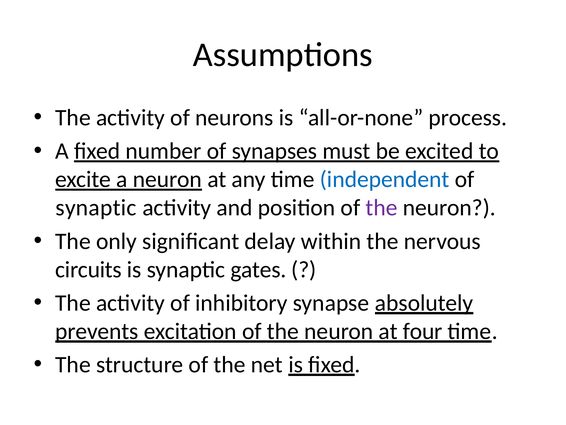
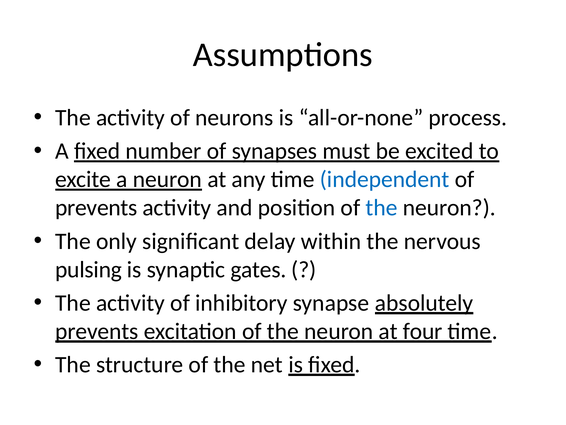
synaptic at (96, 208): synaptic -> prevents
the at (382, 208) colour: purple -> blue
circuits: circuits -> pulsing
